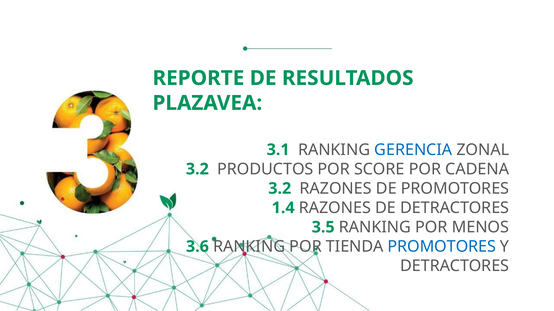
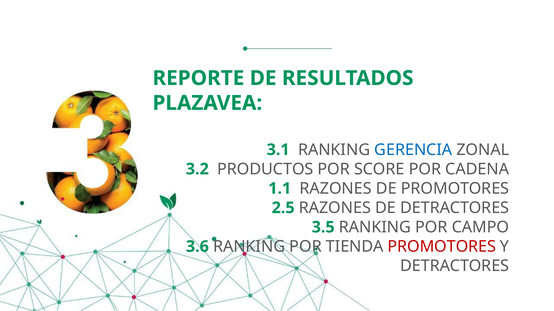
3.2 at (280, 189): 3.2 -> 1.1
1.4: 1.4 -> 2.5
MENOS: MENOS -> CAMPO
PROMOTORES at (442, 247) colour: blue -> red
